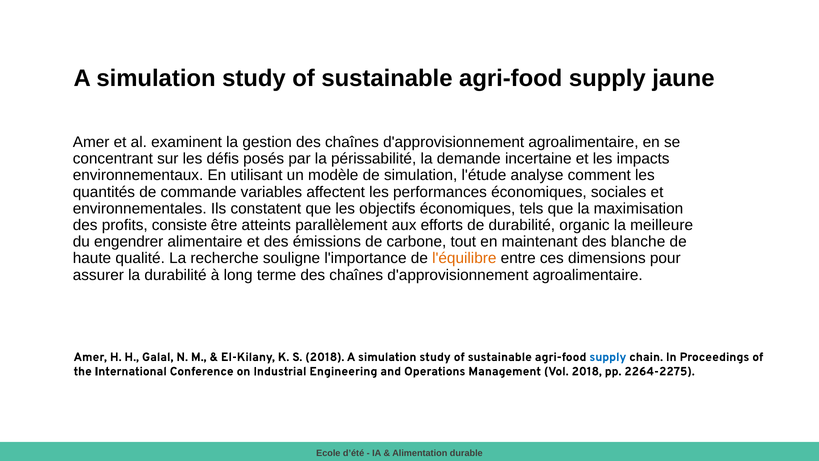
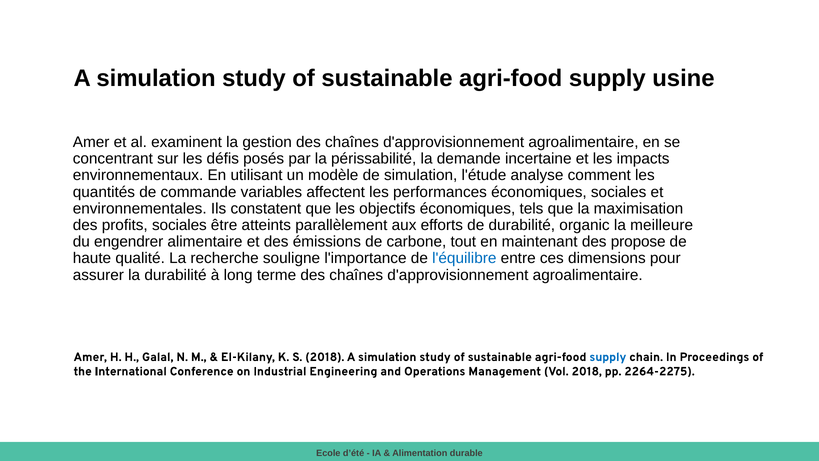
jaune: jaune -> usine
profits consiste: consiste -> sociales
blanche: blanche -> propose
l'équilibre colour: orange -> blue
